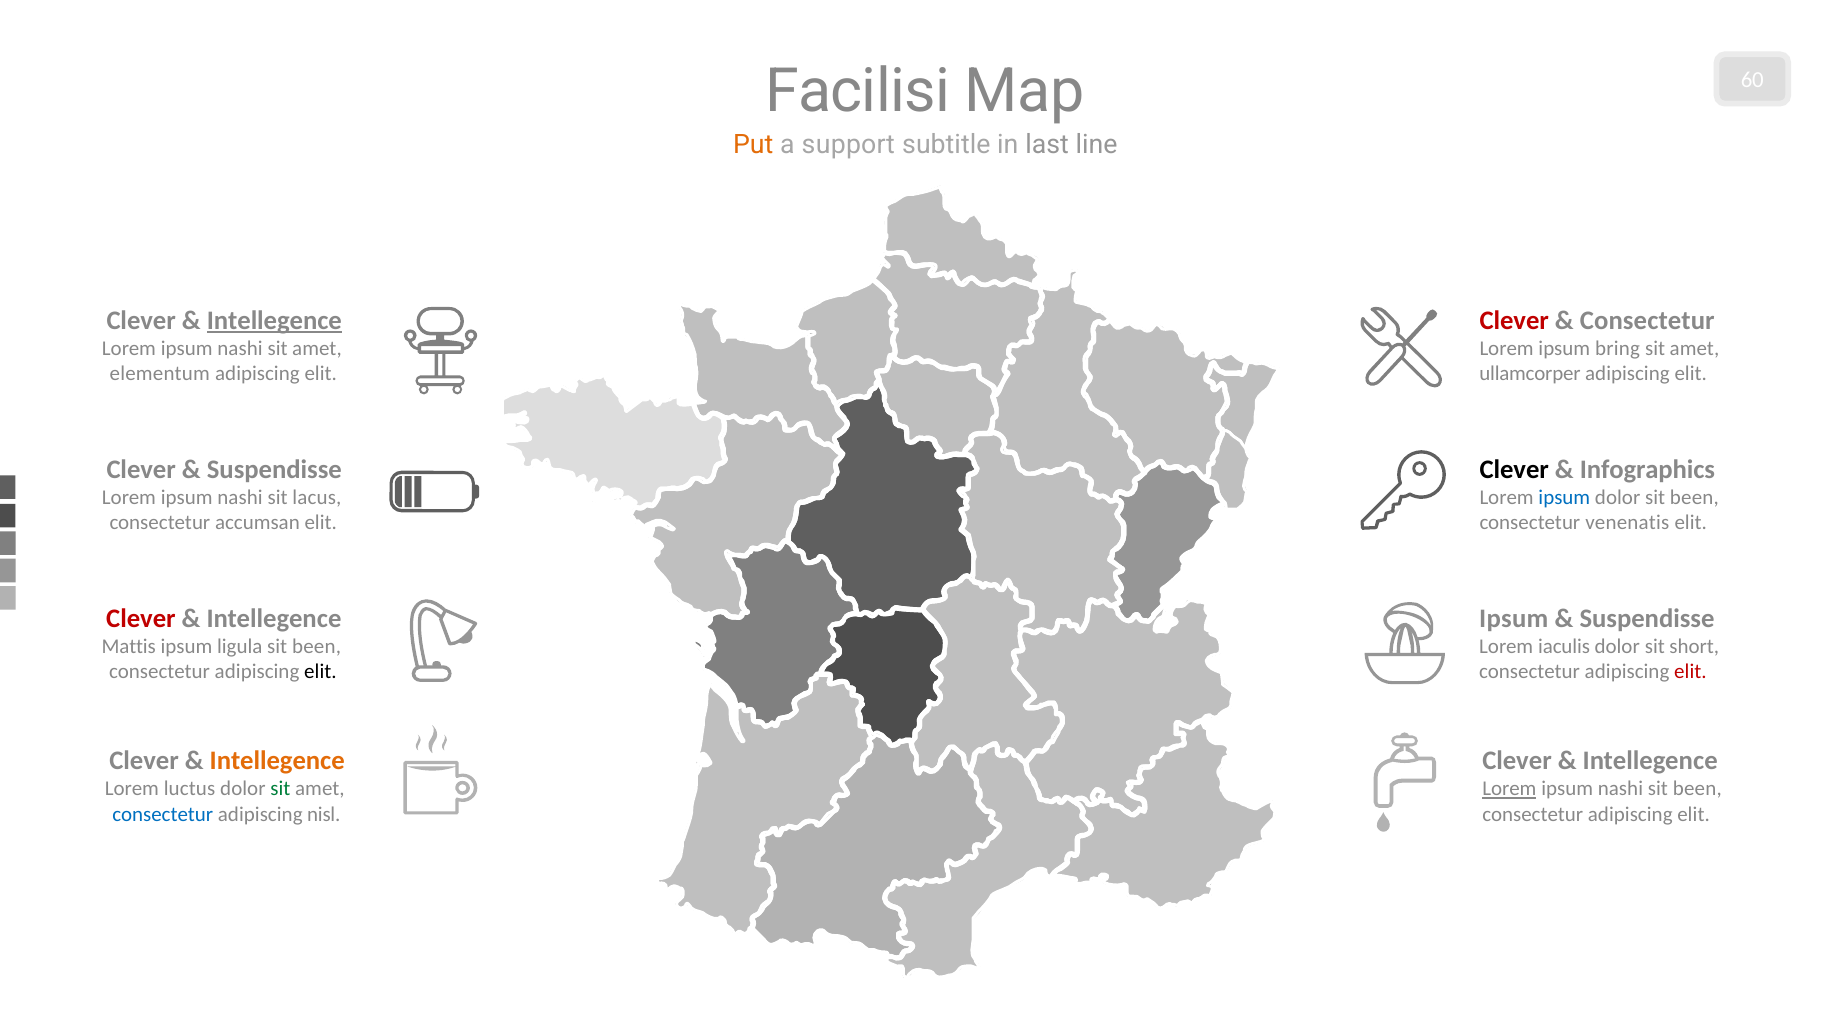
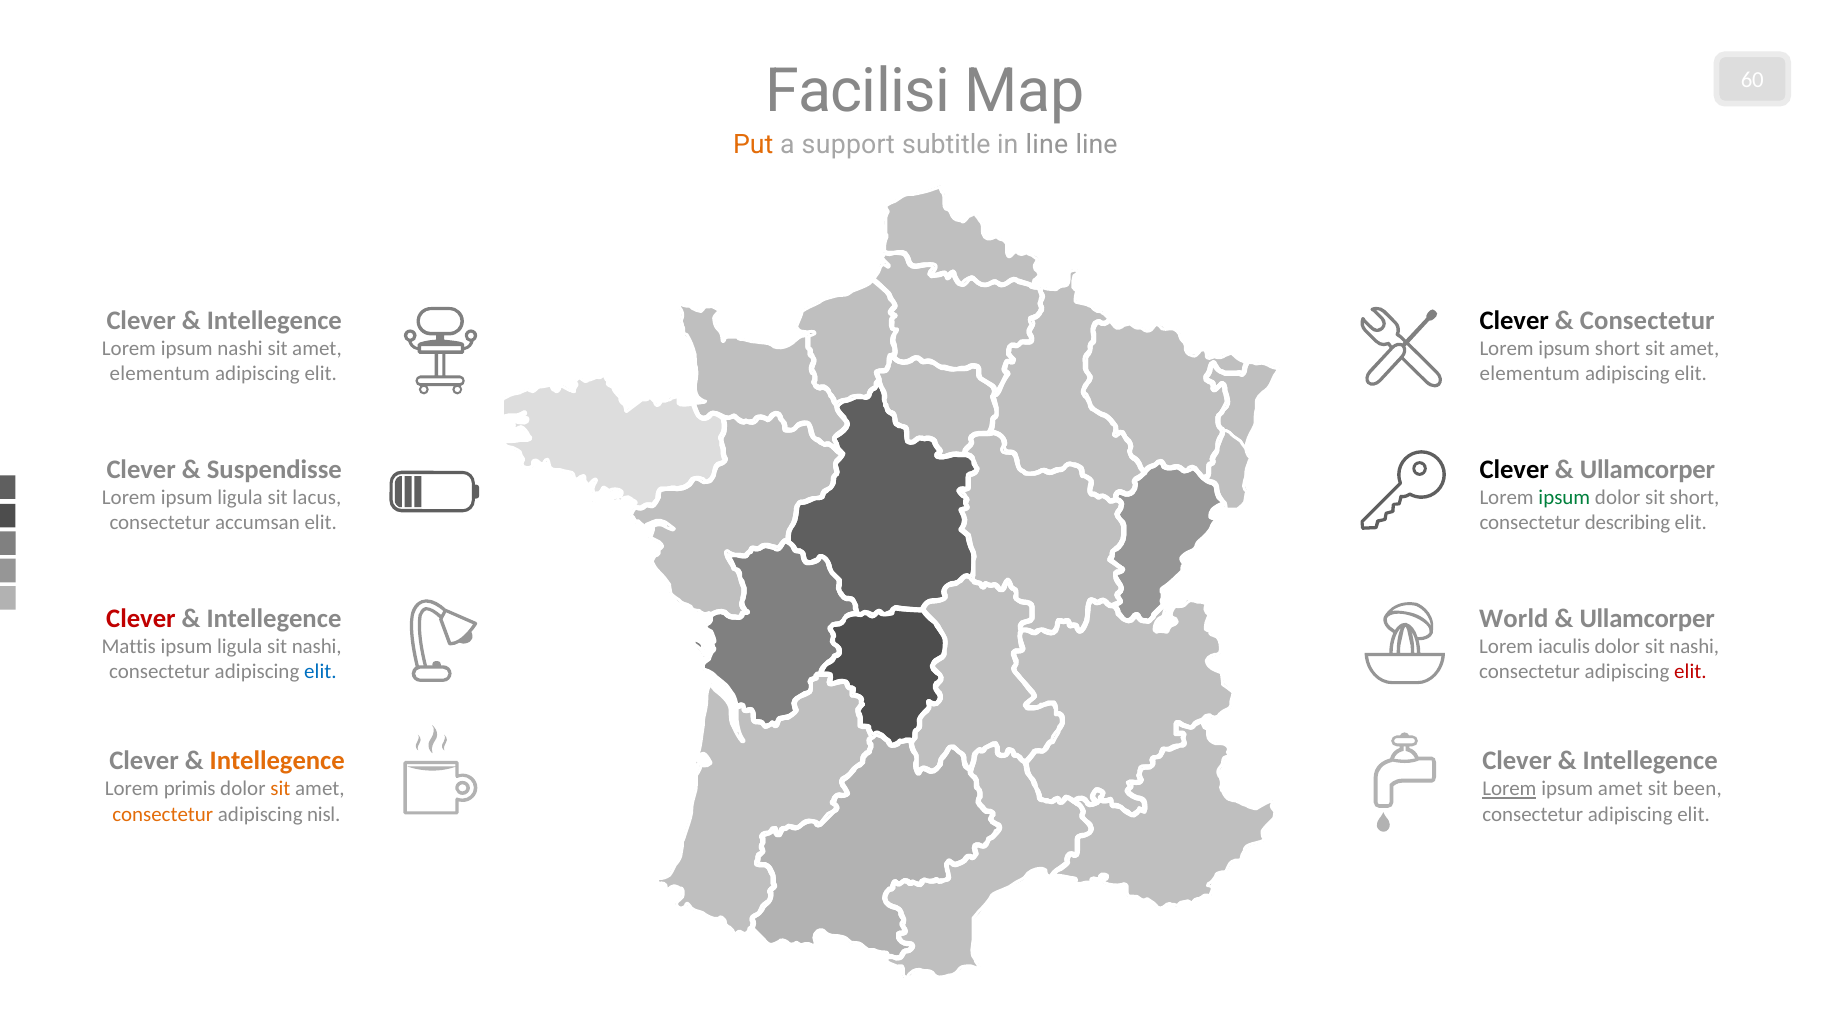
in last: last -> line
Intellegence at (274, 320) underline: present -> none
Clever at (1514, 320) colour: red -> black
ipsum bring: bring -> short
ullamcorper at (1530, 374): ullamcorper -> elementum
Infographics at (1647, 469): Infographics -> Ullamcorper
nashi at (240, 497): nashi -> ligula
ipsum at (1564, 497) colour: blue -> green
dolor sit been: been -> short
venenatis: venenatis -> describing
Ipsum at (1514, 618): Ipsum -> World
Suspendisse at (1647, 618): Suspendisse -> Ullamcorper
been at (317, 646): been -> nashi
dolor sit short: short -> nashi
elit at (320, 671) colour: black -> blue
luctus: luctus -> primis
sit at (280, 789) colour: green -> orange
nashi at (1620, 789): nashi -> amet
consectetur at (163, 814) colour: blue -> orange
